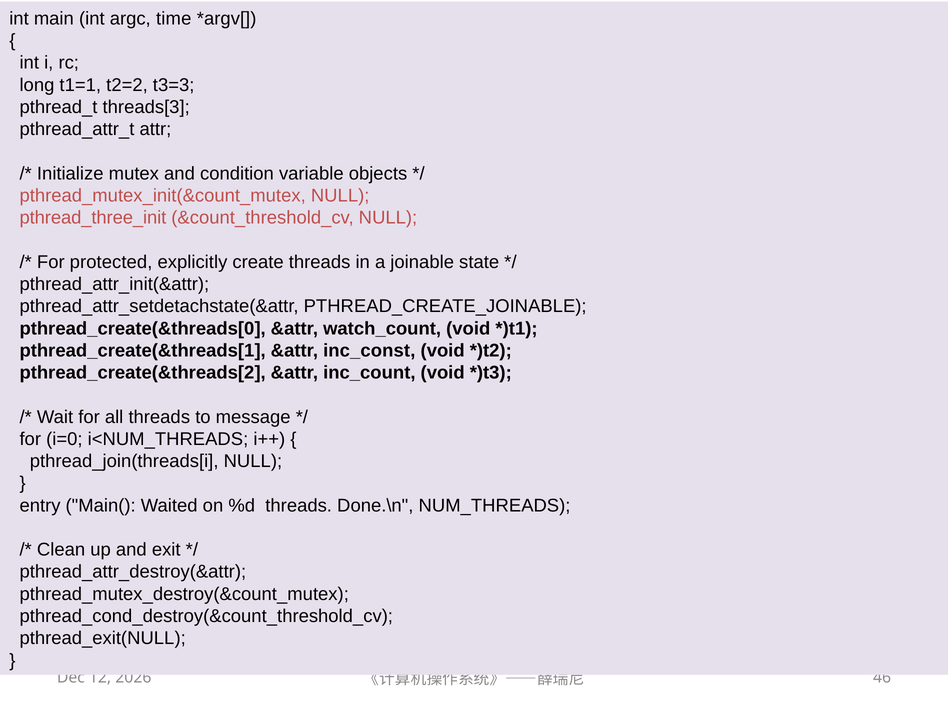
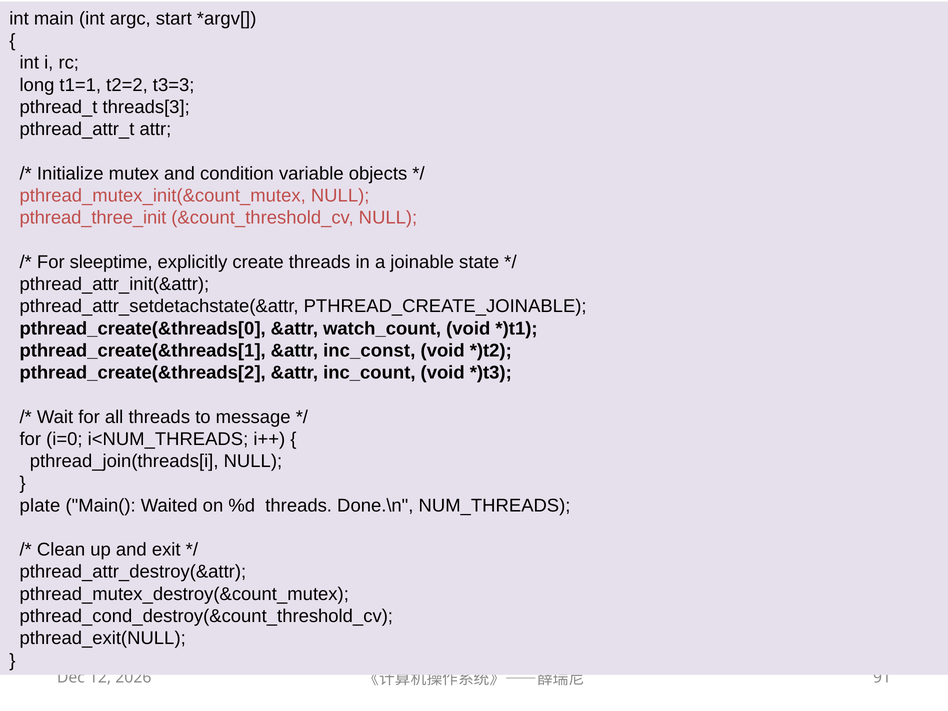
time: time -> start
protected: protected -> sleeptime
entry: entry -> plate
46: 46 -> 91
